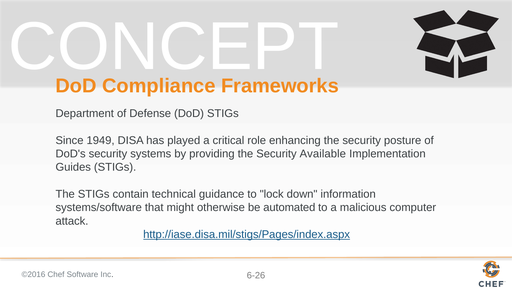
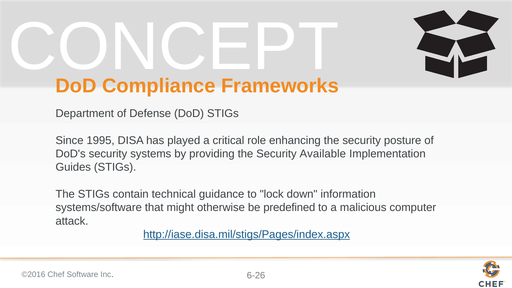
1949: 1949 -> 1995
automated: automated -> predefined
